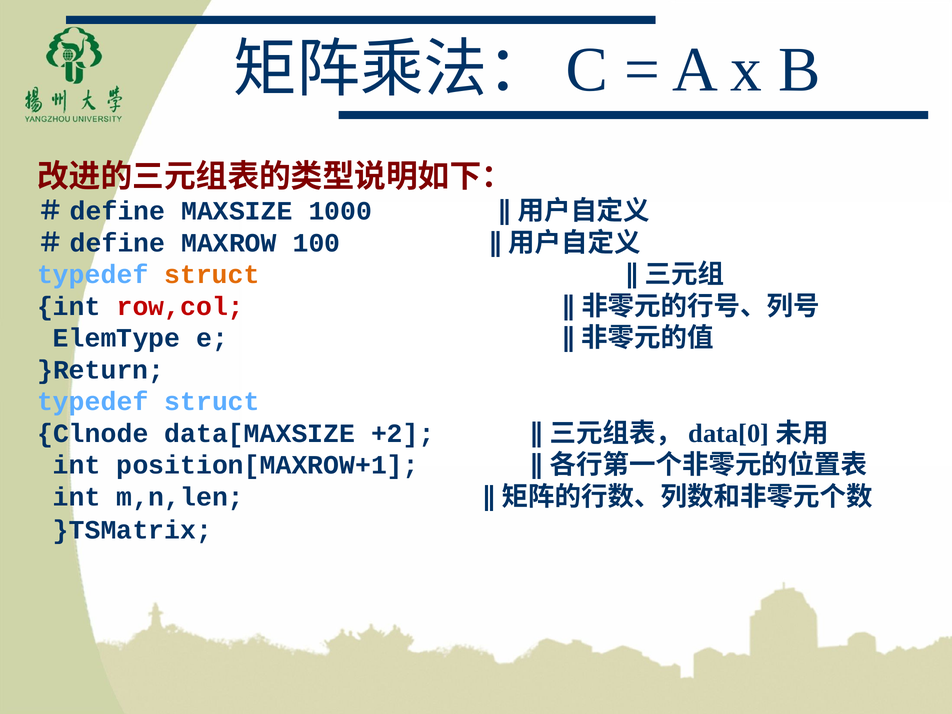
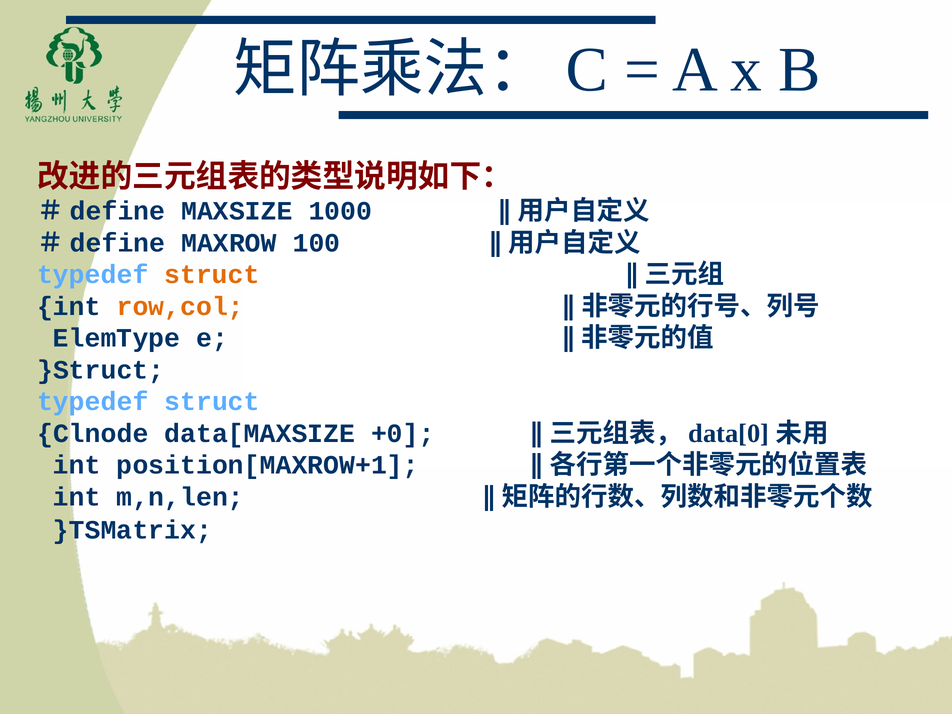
row,col colour: red -> orange
}Return: }Return -> }Struct
+2: +2 -> +0
